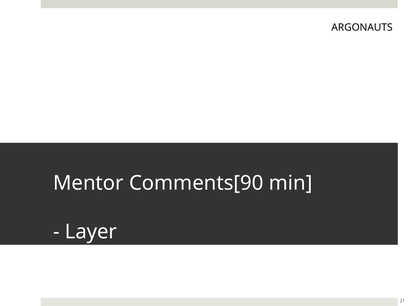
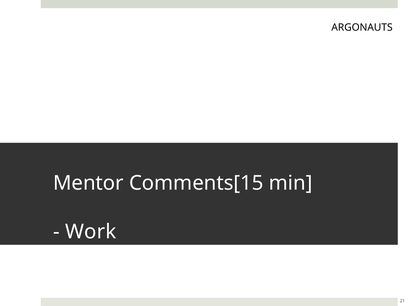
Comments[90: Comments[90 -> Comments[15
Layer: Layer -> Work
